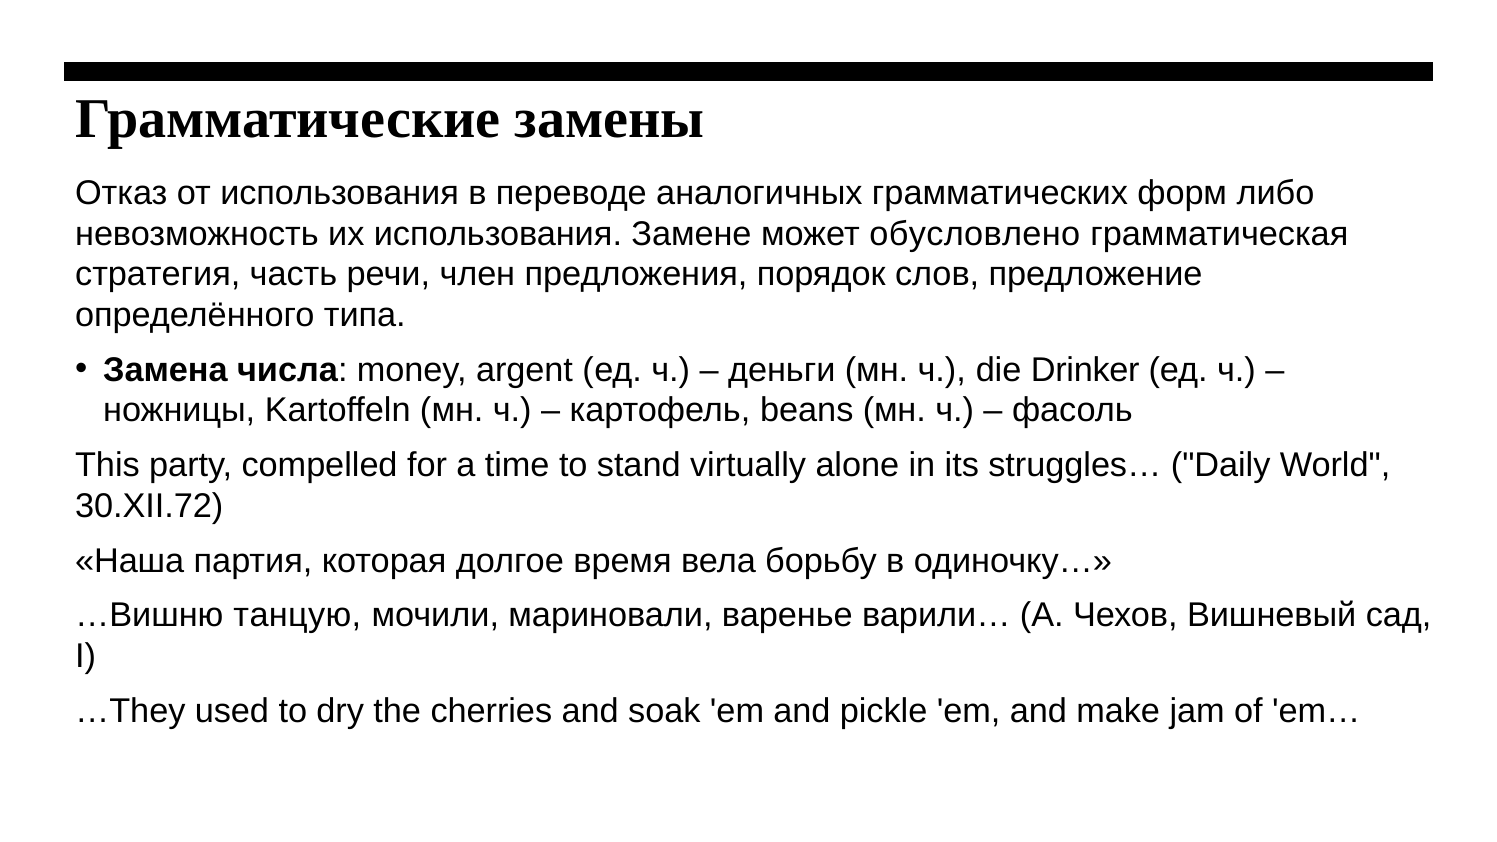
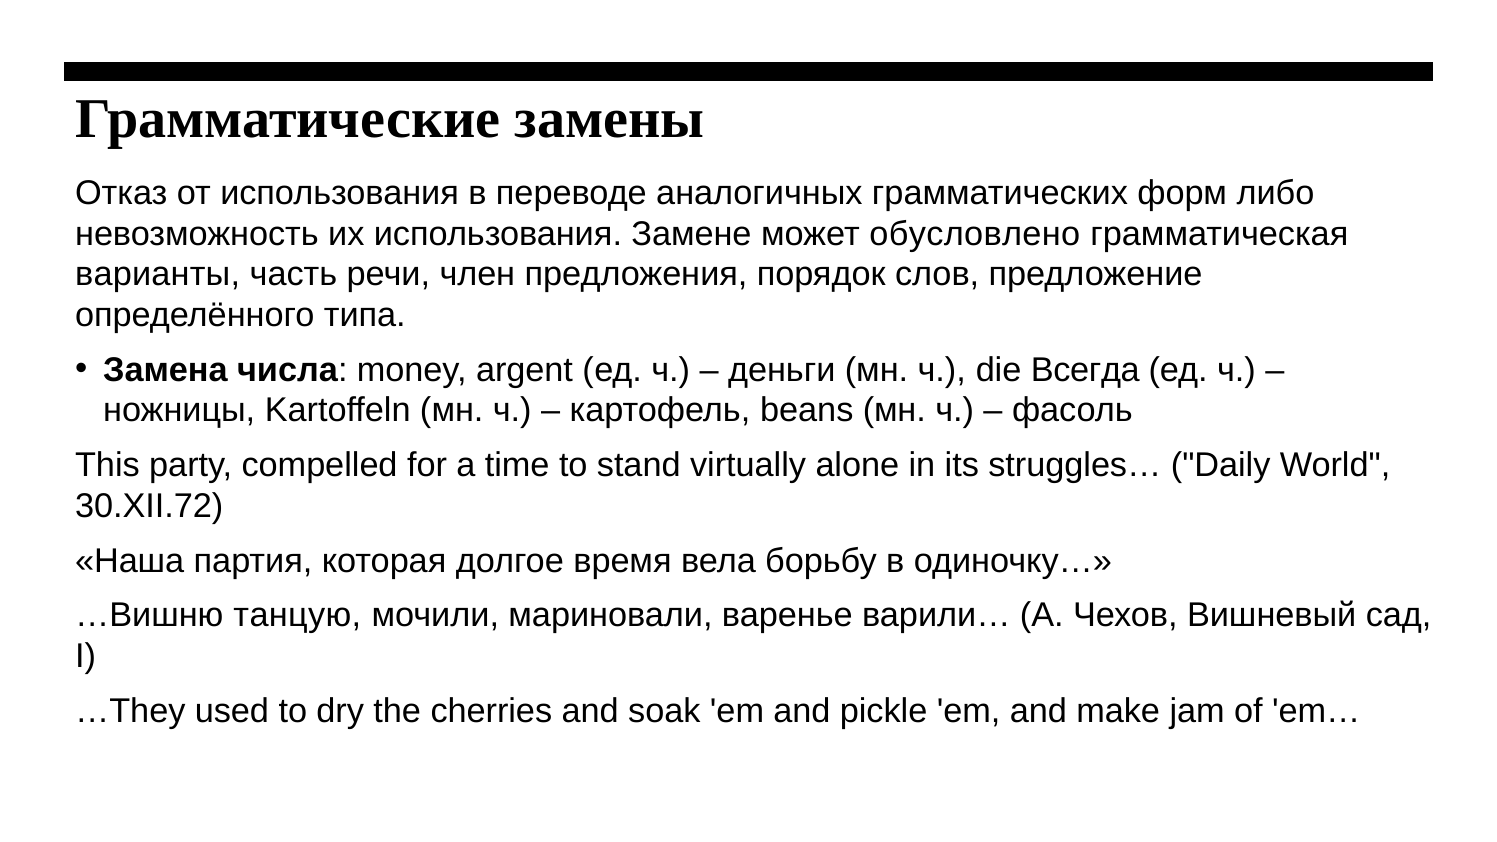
стратегия: стратегия -> варианты
Drinker: Drinker -> Всегда
